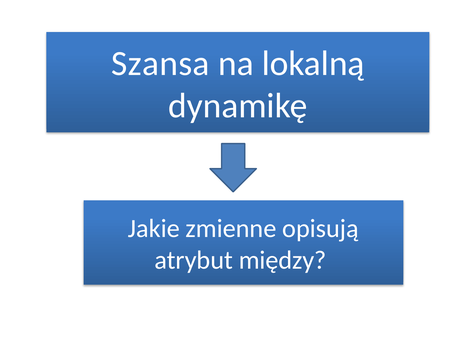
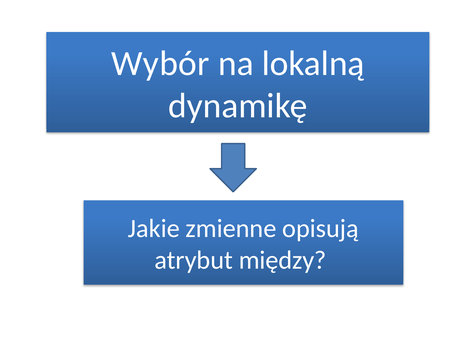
Szansa: Szansa -> Wybór
